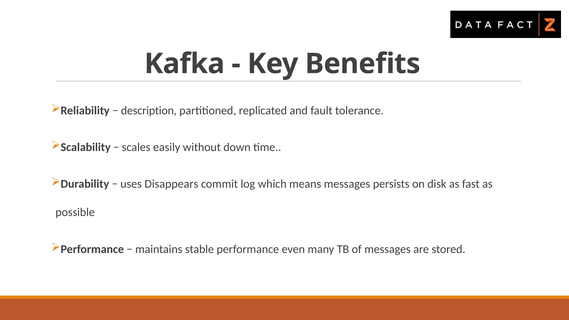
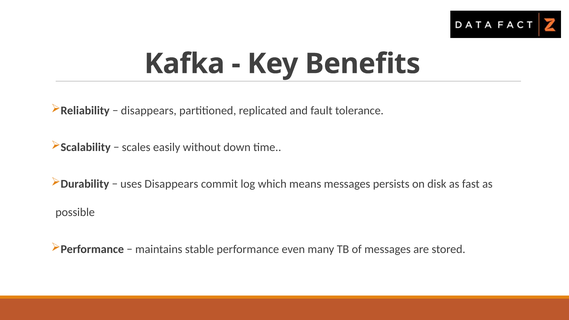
description at (149, 110): description -> disappears
